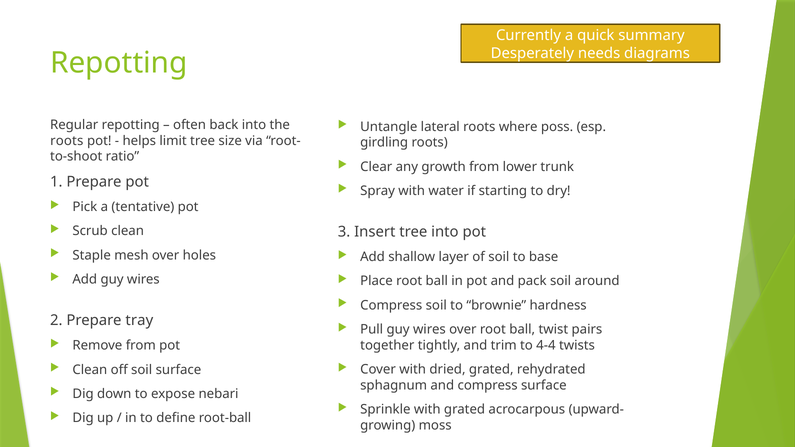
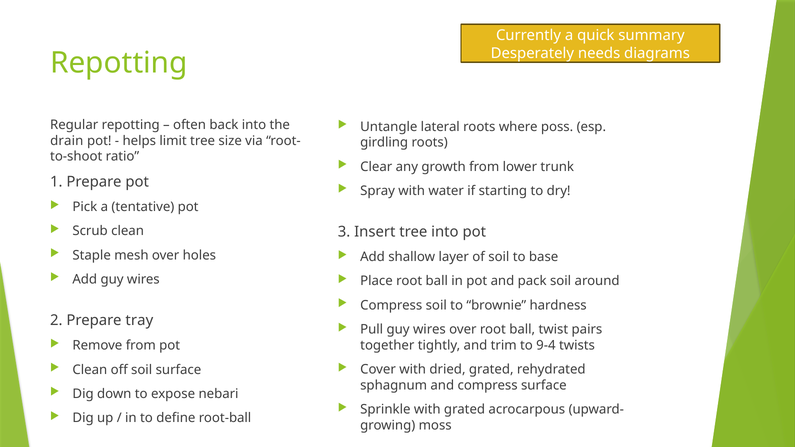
roots at (67, 141): roots -> drain
4-4: 4-4 -> 9-4
